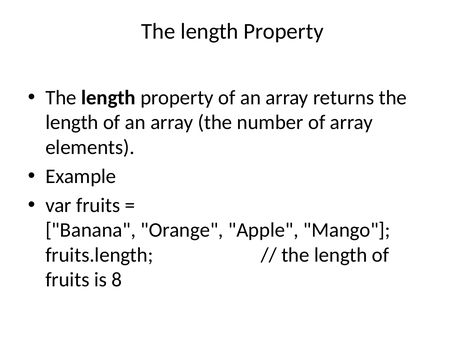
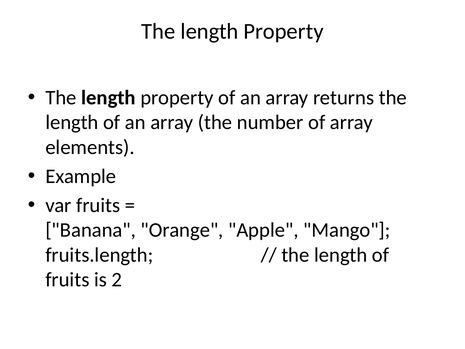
8: 8 -> 2
